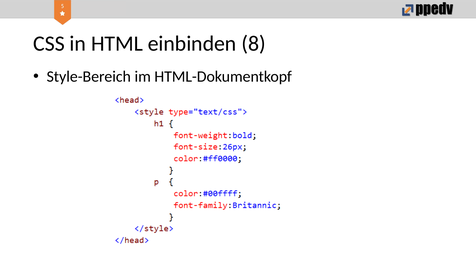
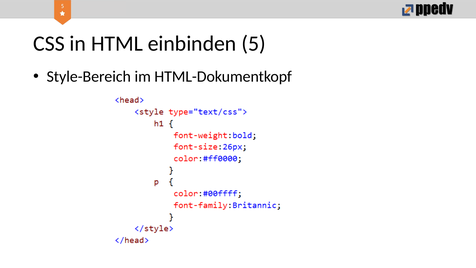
8: 8 -> 5
